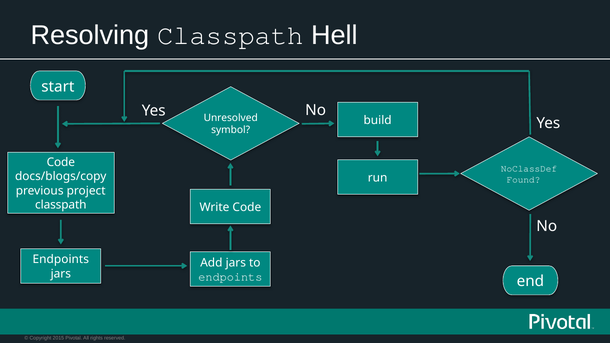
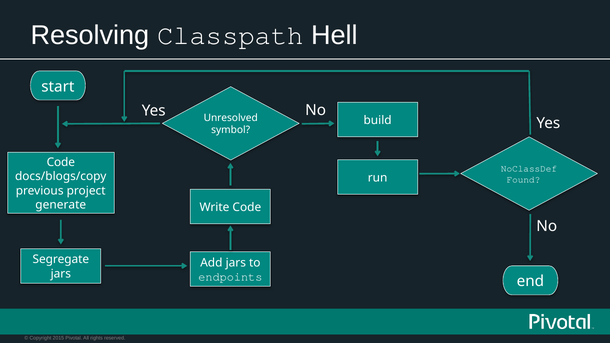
classpath at (61, 205): classpath -> generate
Endpoints at (61, 260): Endpoints -> Segregate
